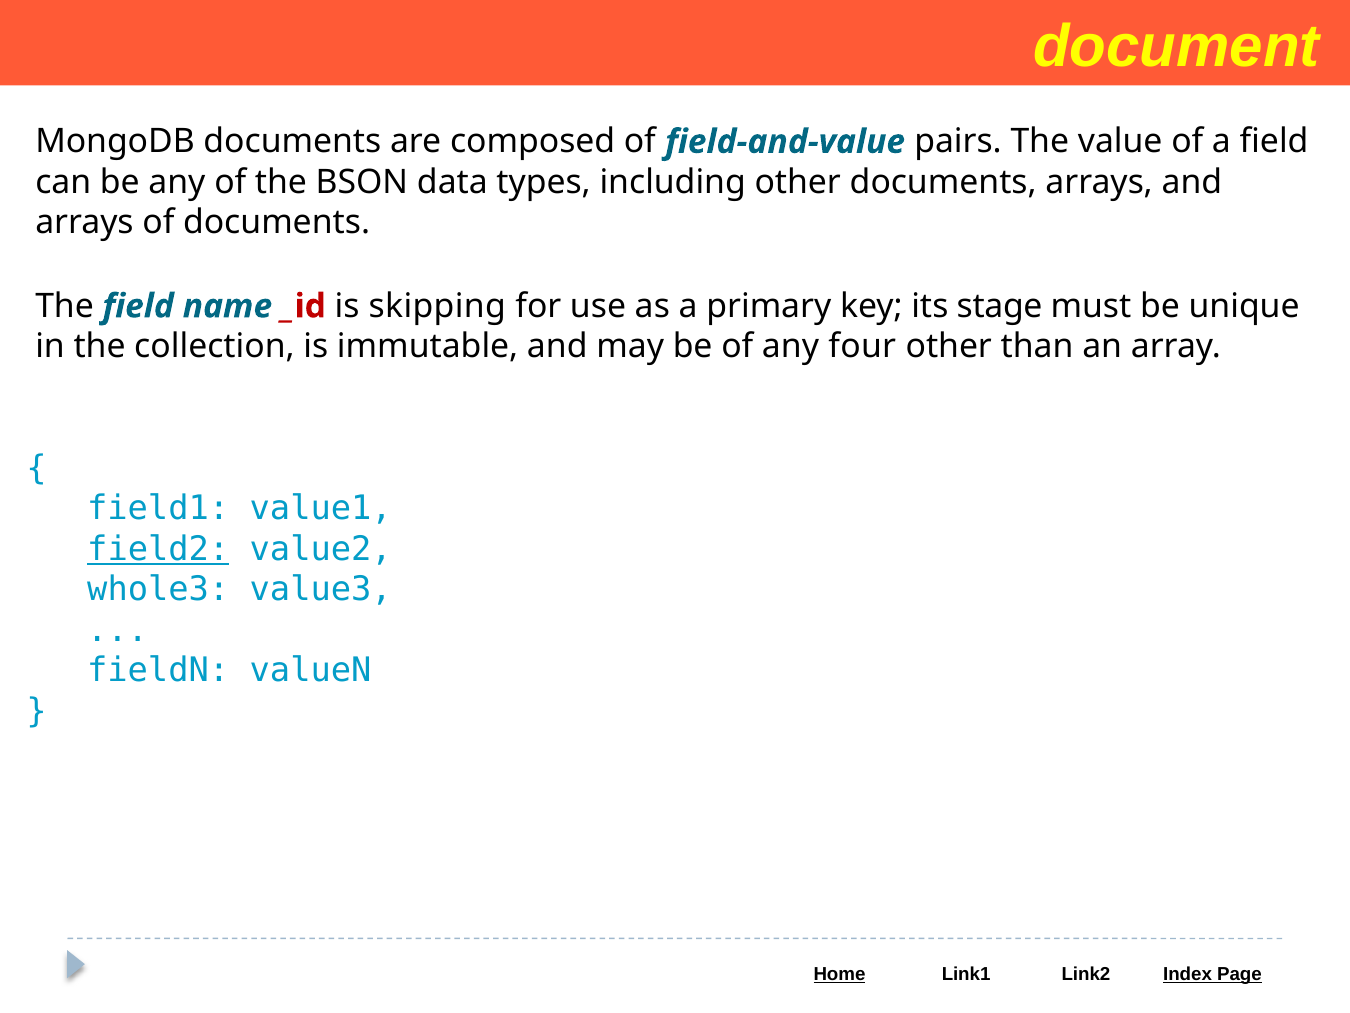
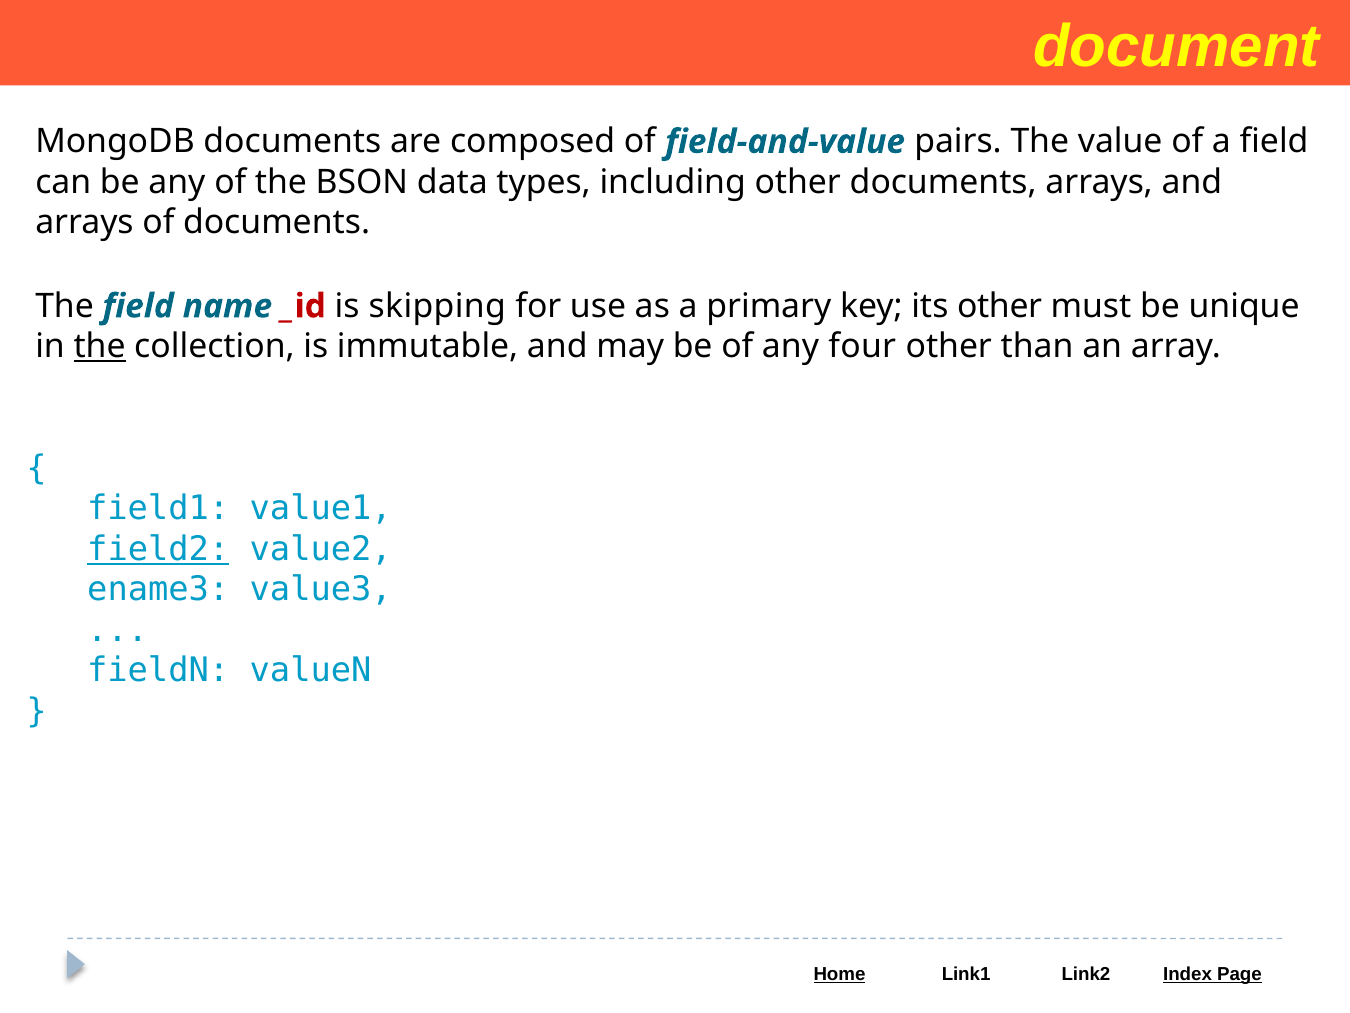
its stage: stage -> other
the at (100, 347) underline: none -> present
whole3: whole3 -> ename3
